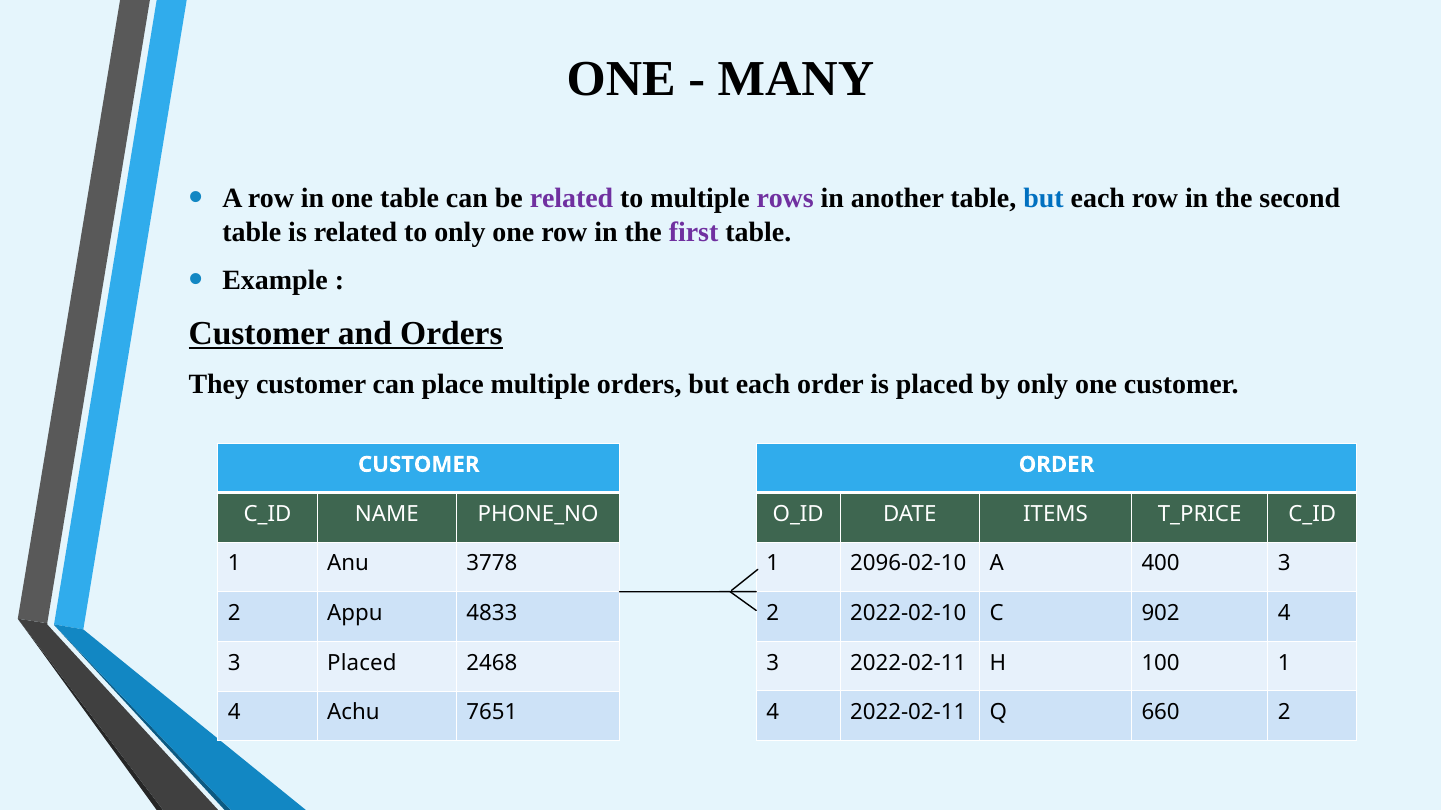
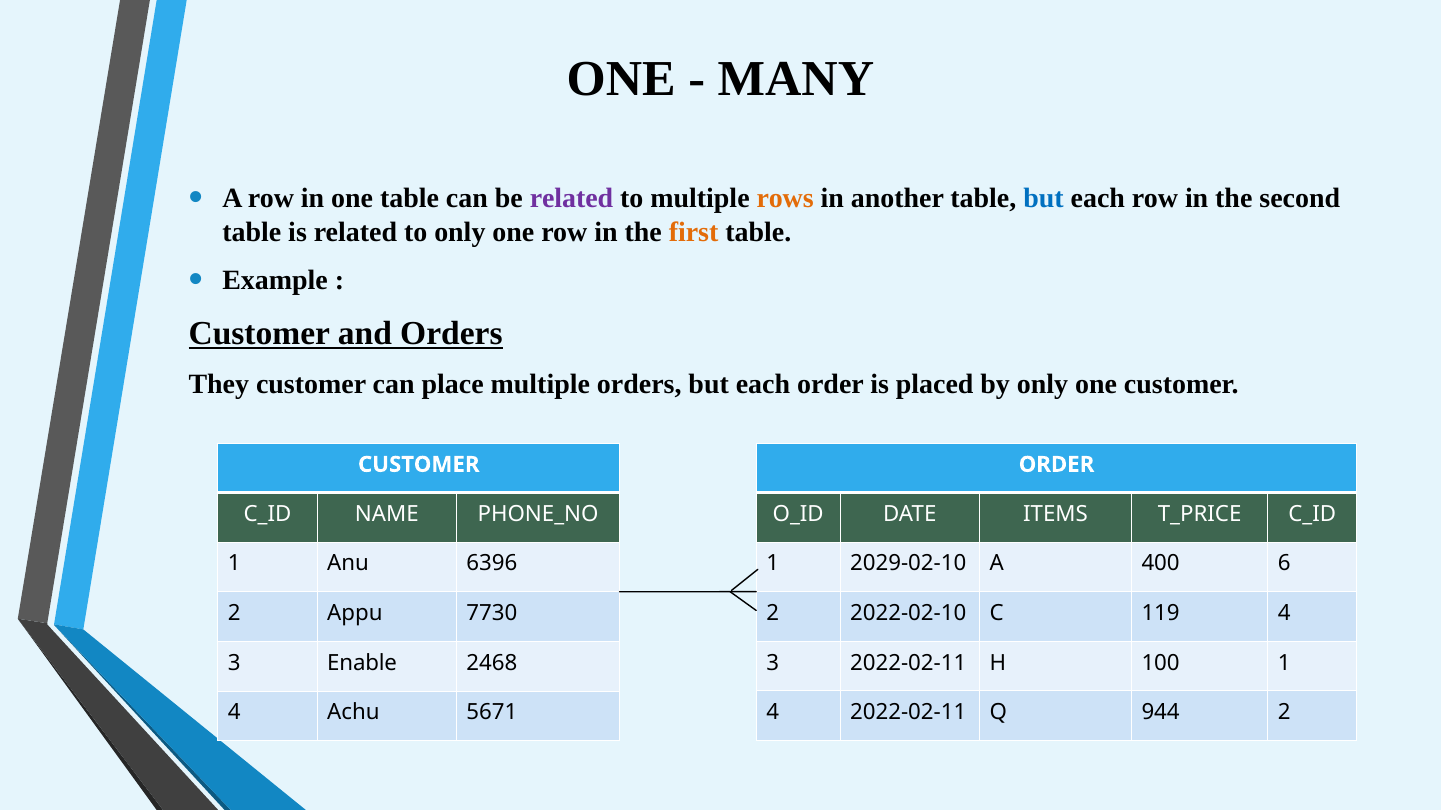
rows colour: purple -> orange
first colour: purple -> orange
2096-02-10: 2096-02-10 -> 2029-02-10
400 3: 3 -> 6
3778: 3778 -> 6396
902: 902 -> 119
4833: 4833 -> 7730
3 Placed: Placed -> Enable
660: 660 -> 944
7651: 7651 -> 5671
